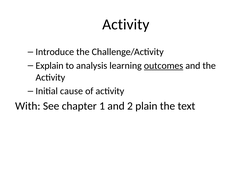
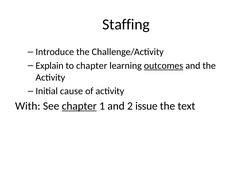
Activity at (126, 24): Activity -> Staffing
to analysis: analysis -> chapter
chapter at (79, 106) underline: none -> present
plain: plain -> issue
